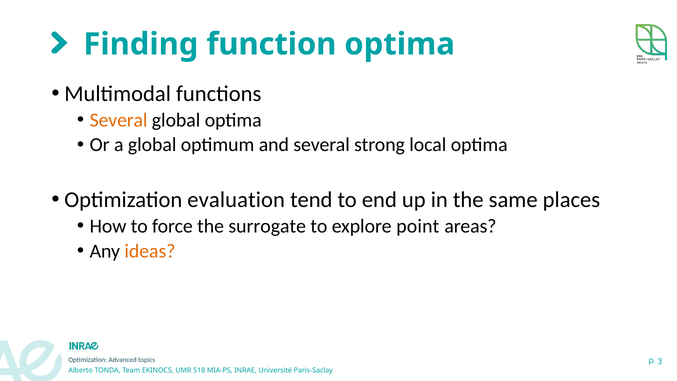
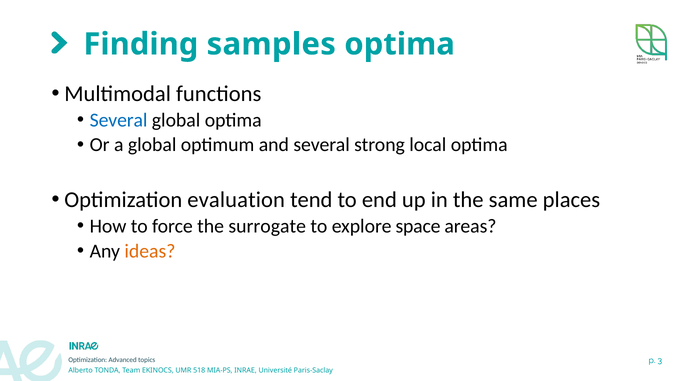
function: function -> samples
Several at (119, 120) colour: orange -> blue
point: point -> space
